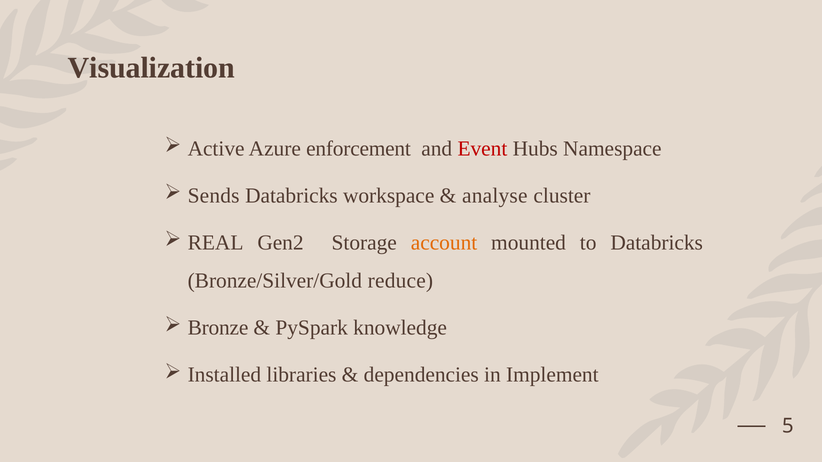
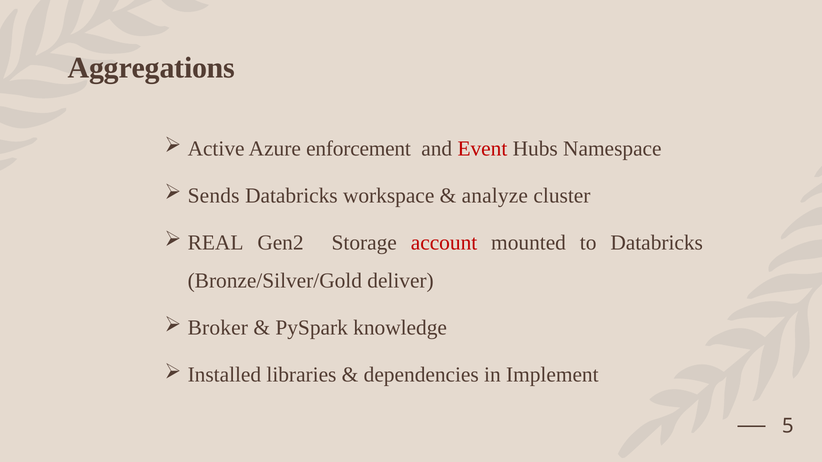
Visualization: Visualization -> Aggregations
analyse: analyse -> analyze
account colour: orange -> red
reduce: reduce -> deliver
Bronze: Bronze -> Broker
